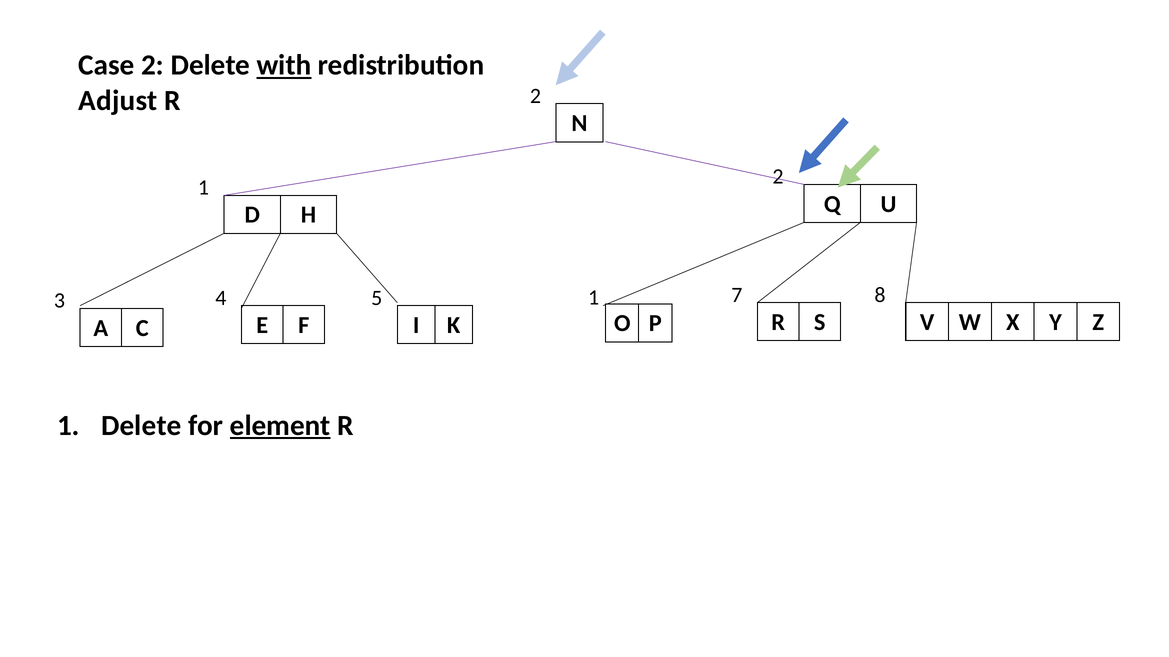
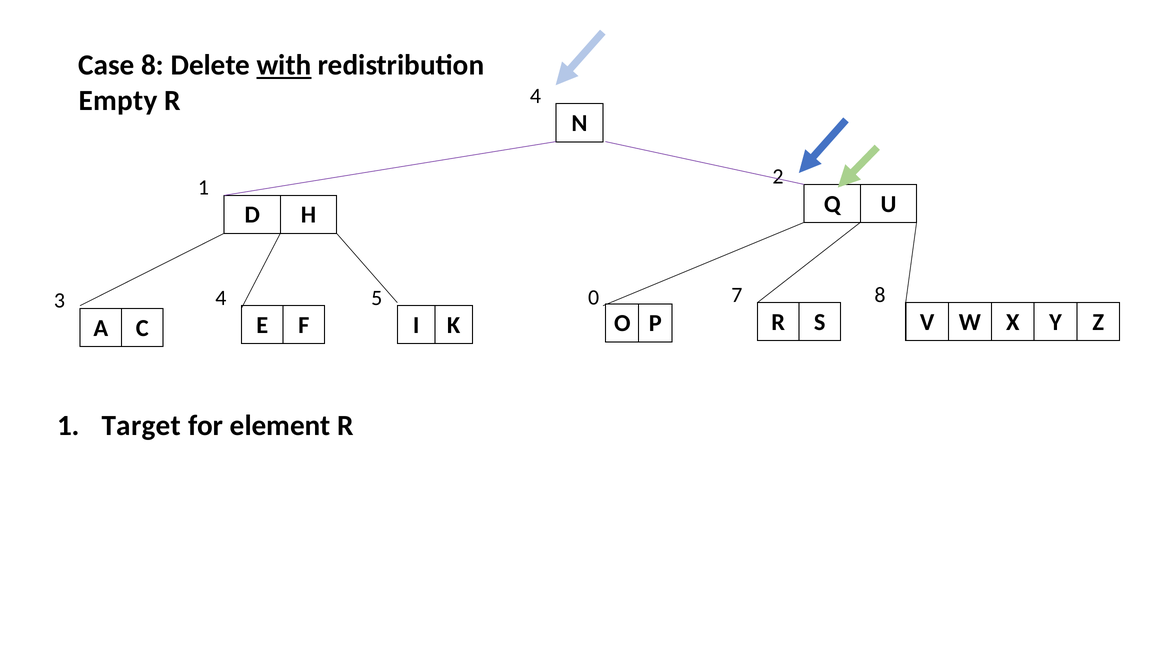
Case 2: 2 -> 8
Adjust: Adjust -> Empty
R 2: 2 -> 4
5 1: 1 -> 0
1 Delete: Delete -> Target
element underline: present -> none
